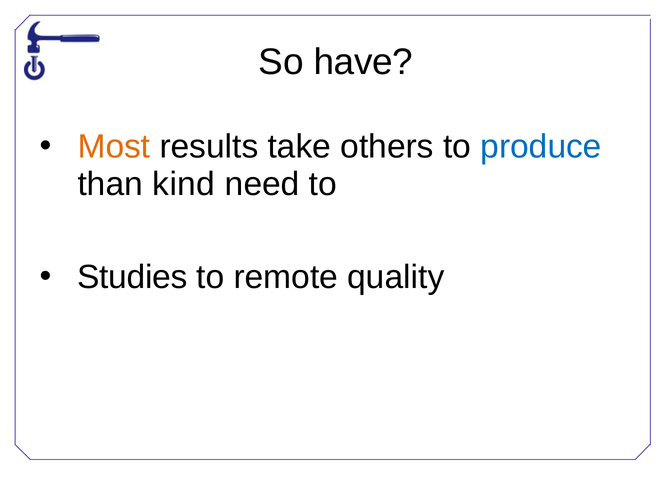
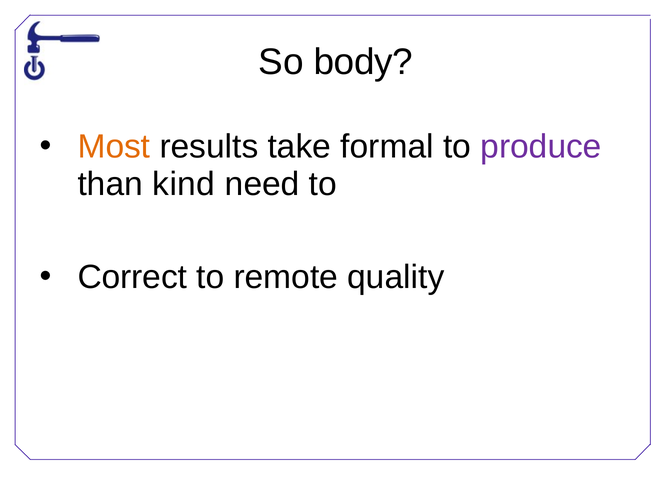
have: have -> body
others: others -> formal
produce colour: blue -> purple
Studies: Studies -> Correct
